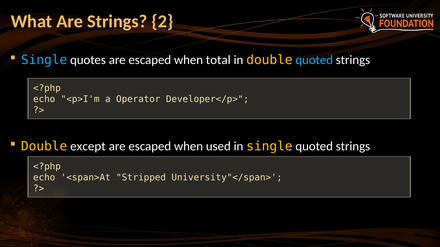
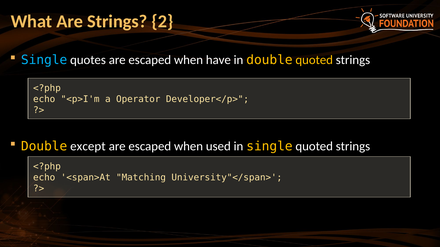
total: total -> have
quoted at (314, 60) colour: light blue -> yellow
Stripped: Stripped -> Matching
